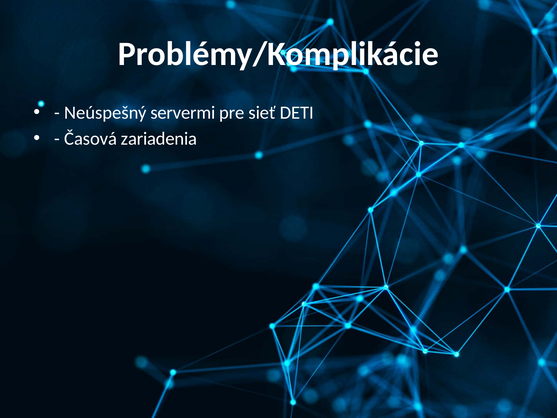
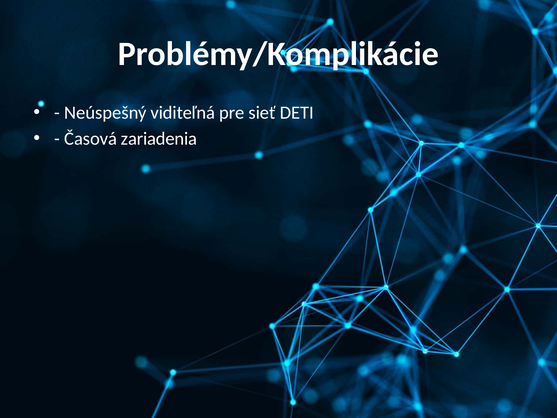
servermi: servermi -> viditeľná
